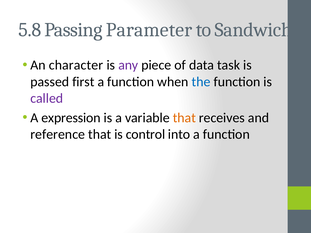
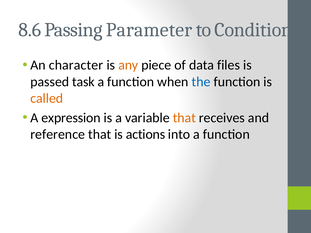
5.8: 5.8 -> 8.6
Sandwich: Sandwich -> Condition
any colour: purple -> orange
task: task -> files
first: first -> task
called colour: purple -> orange
control: control -> actions
